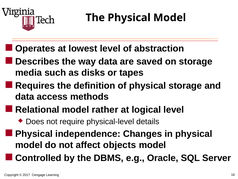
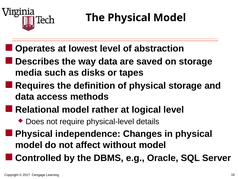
objects: objects -> without
